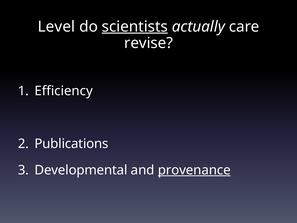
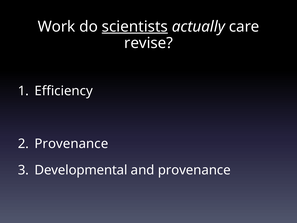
Level: Level -> Work
Publications at (71, 144): Publications -> Provenance
provenance at (194, 170) underline: present -> none
